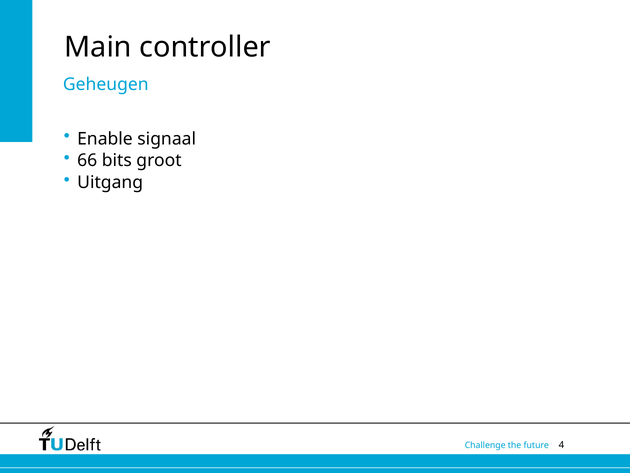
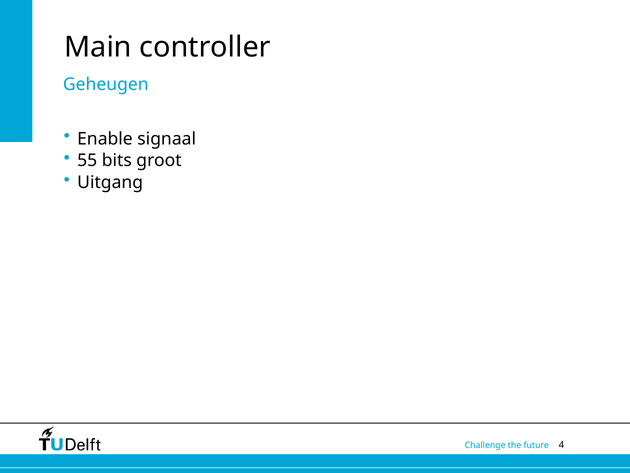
66: 66 -> 55
